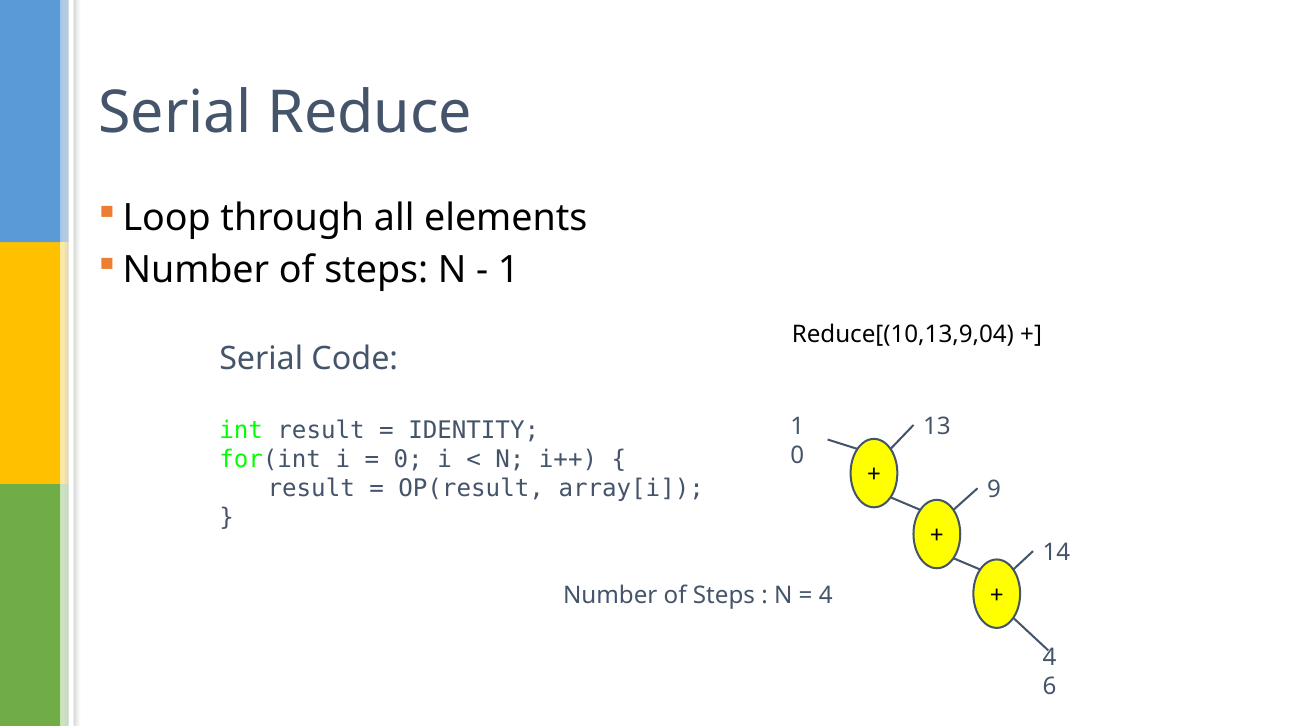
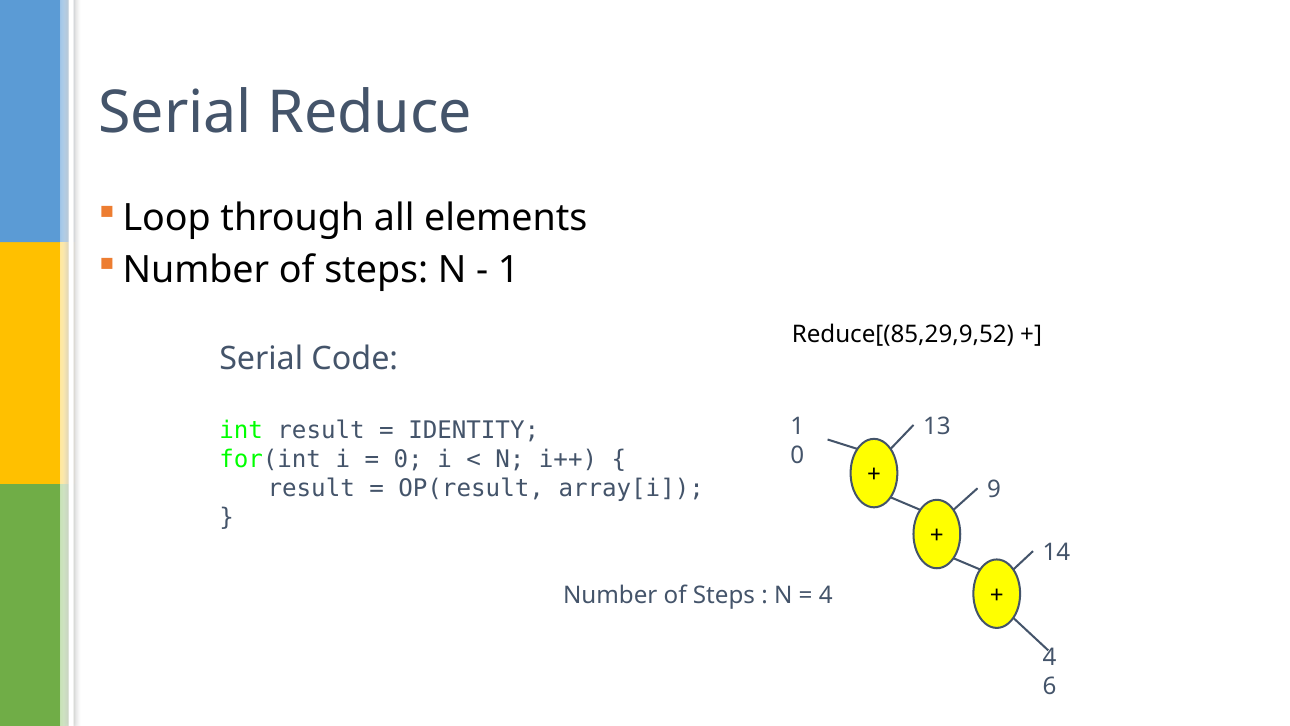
Reduce[(10,13,9,04: Reduce[(10,13,9,04 -> Reduce[(85,29,9,52
